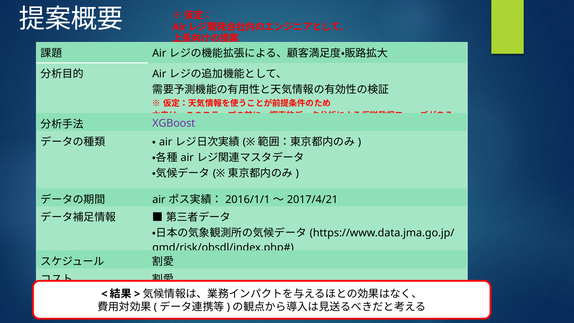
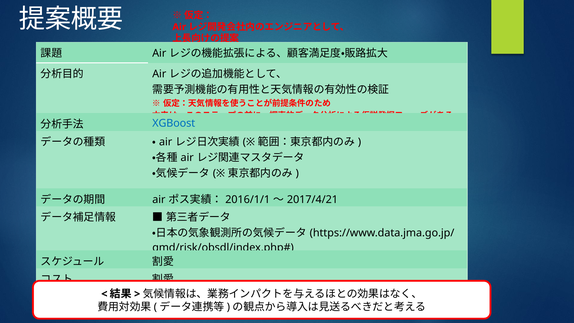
XGBoost colour: purple -> blue
